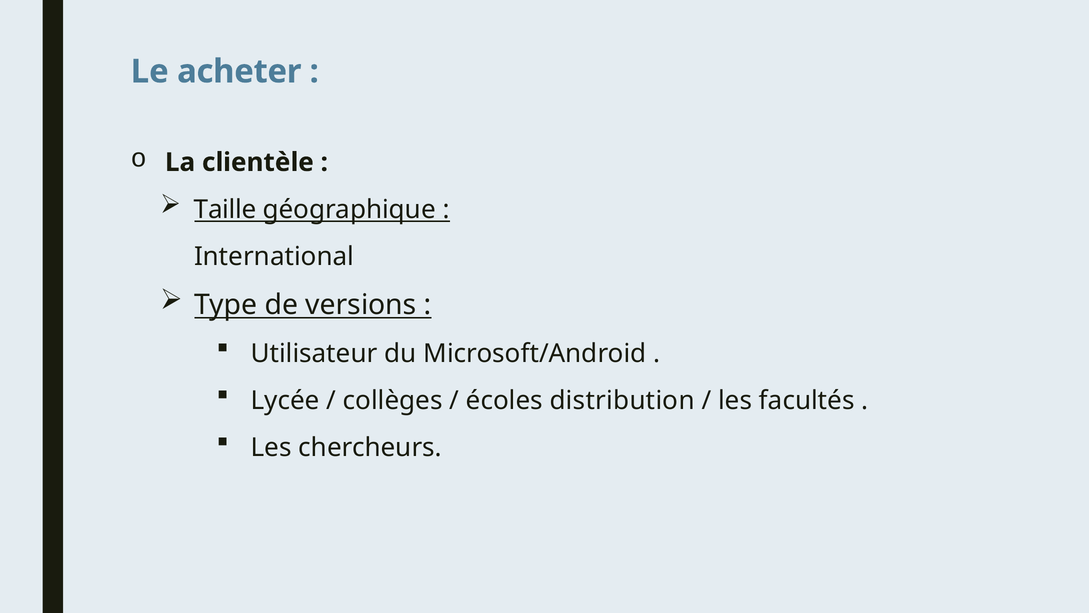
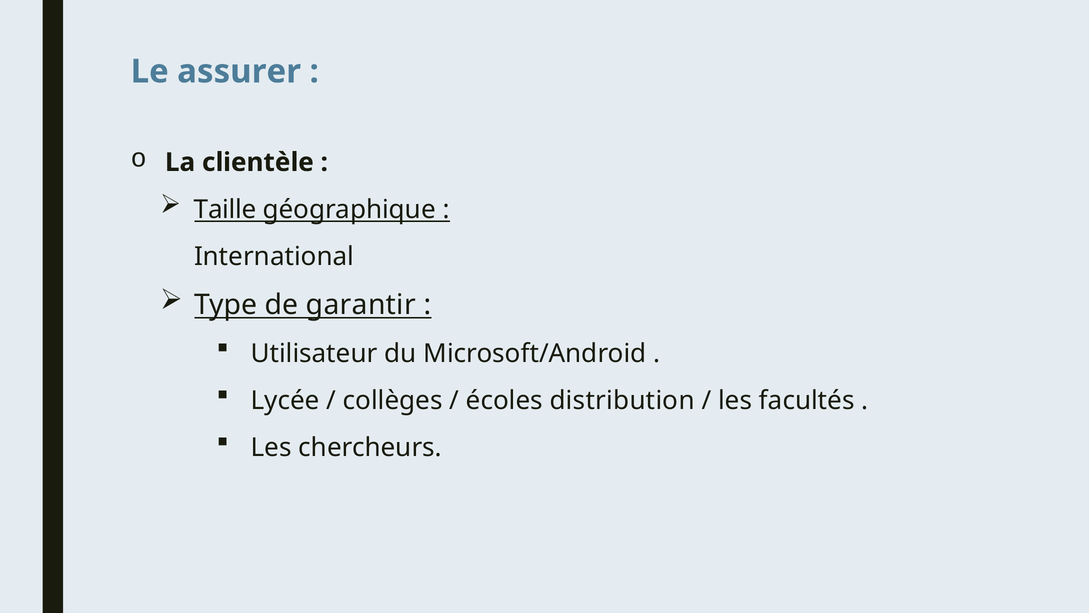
acheter: acheter -> assurer
versions: versions -> garantir
